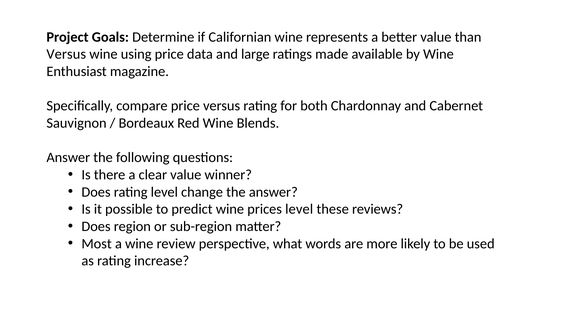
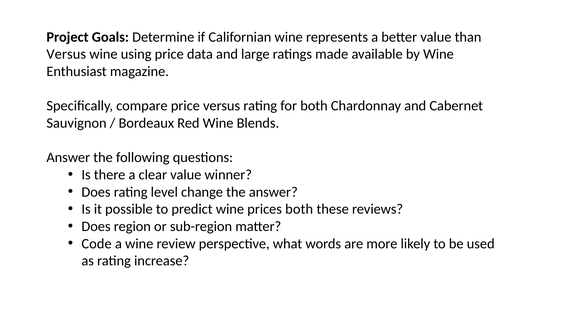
prices level: level -> both
Most: Most -> Code
